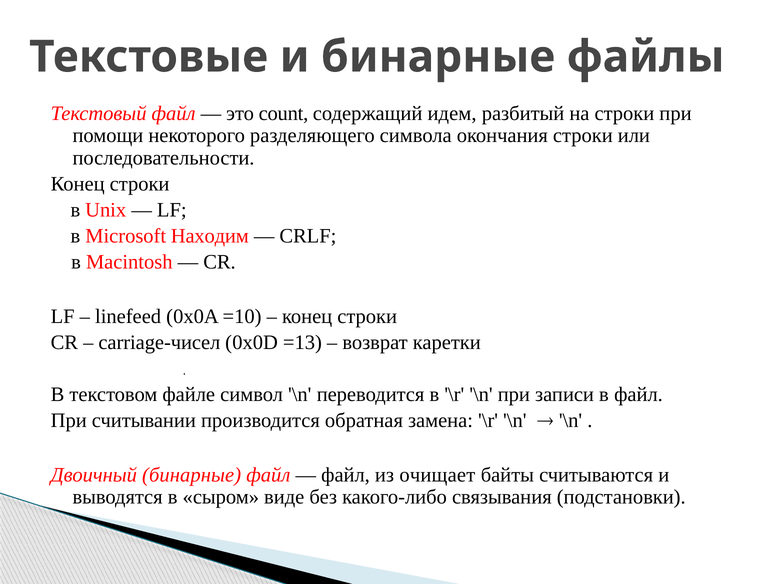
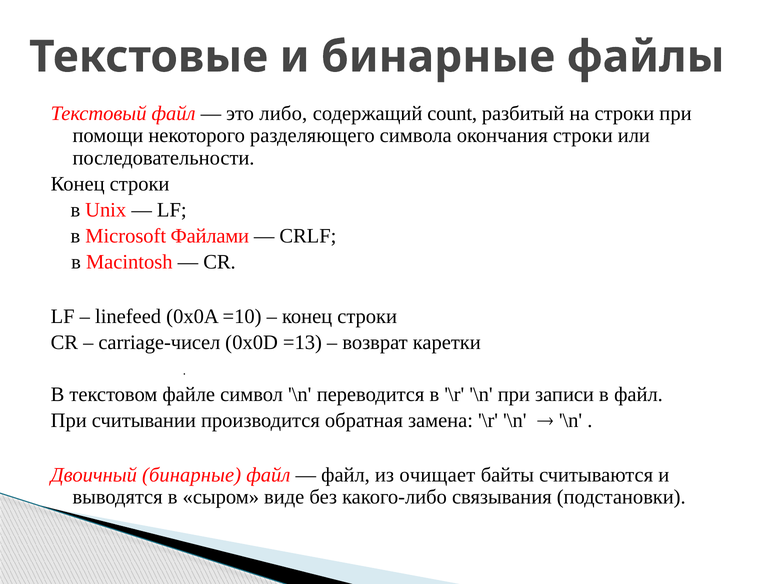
count: count -> либо
идем: идем -> count
Находим: Находим -> Файлами
